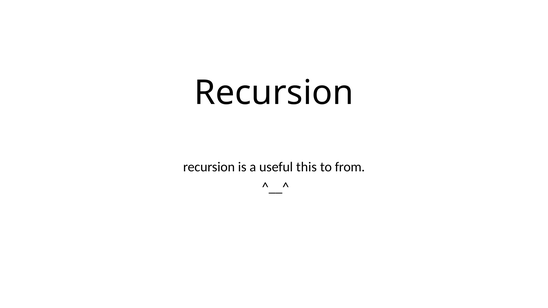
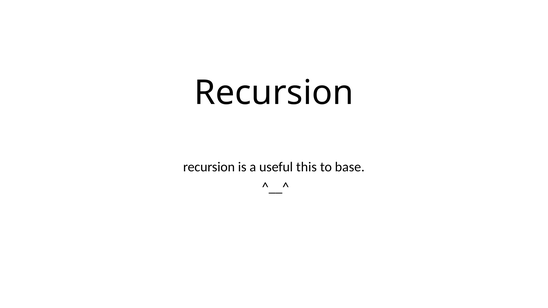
from: from -> base
